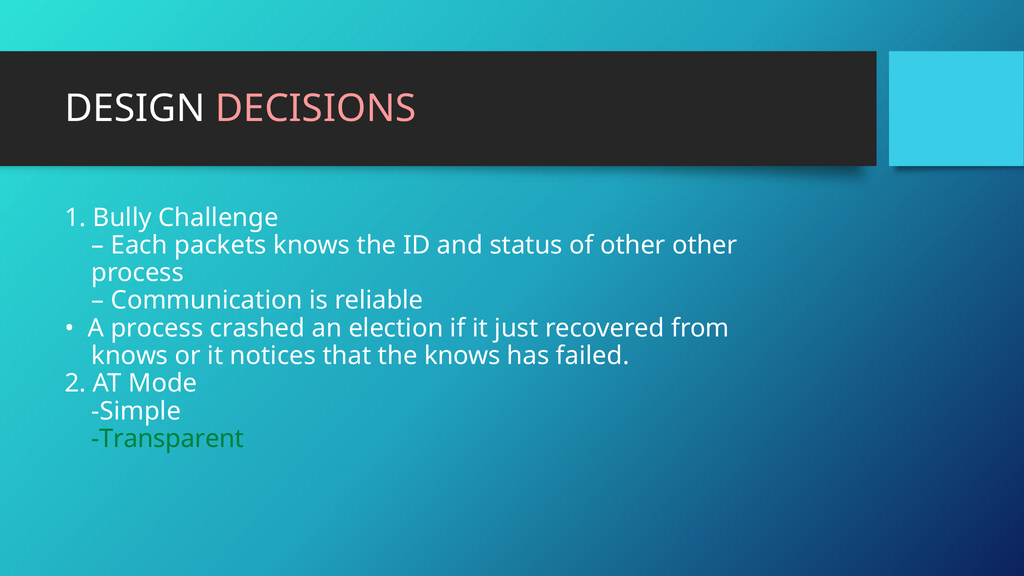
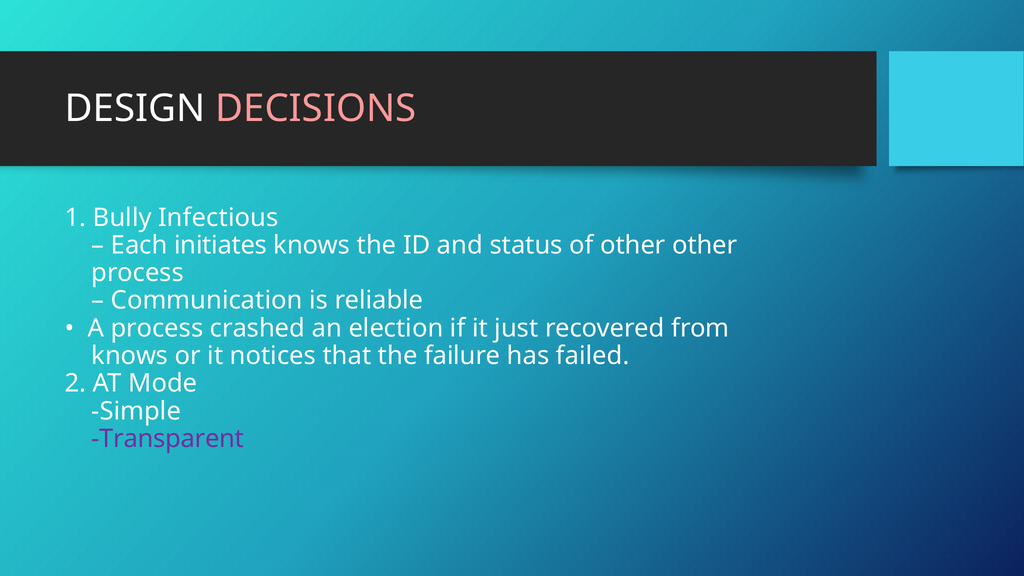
Challenge: Challenge -> Infectious
packets: packets -> initiates
the knows: knows -> failure
Transparent colour: green -> purple
